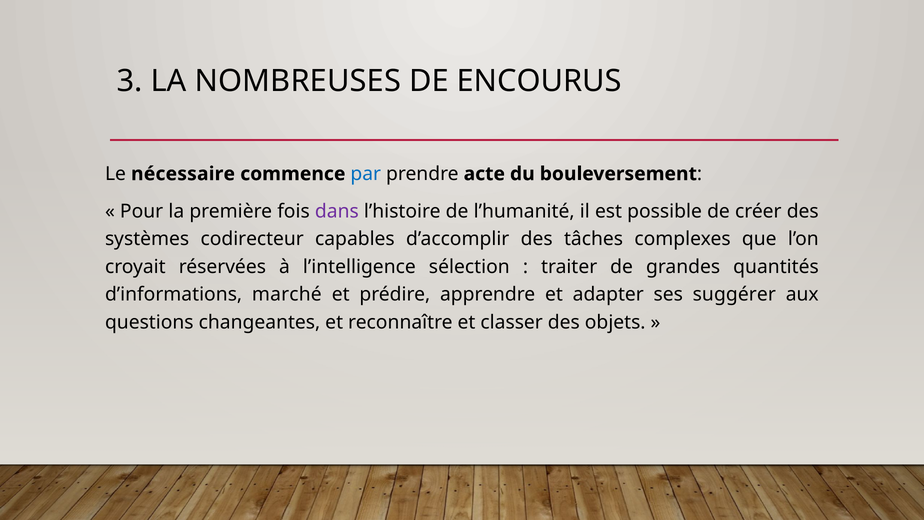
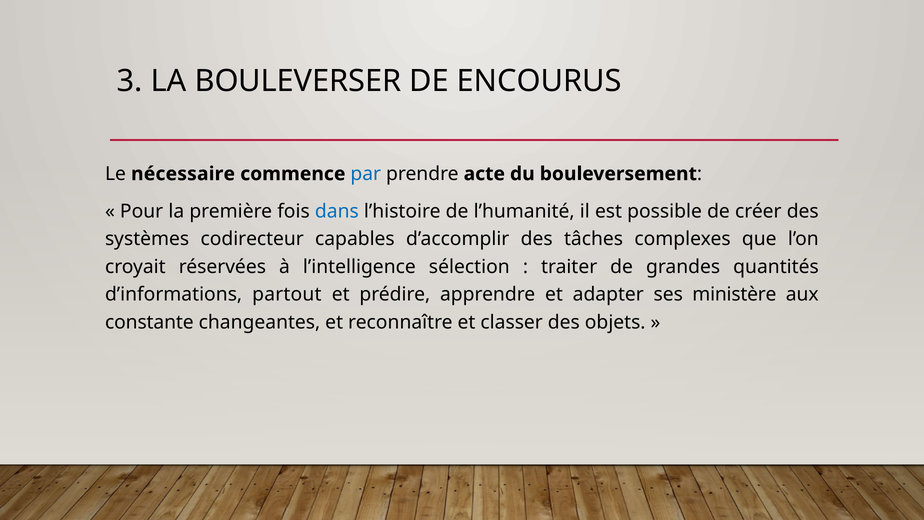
NOMBREUSES: NOMBREUSES -> BOULEVERSER
dans colour: purple -> blue
marché: marché -> partout
suggérer: suggérer -> ministère
questions: questions -> constante
